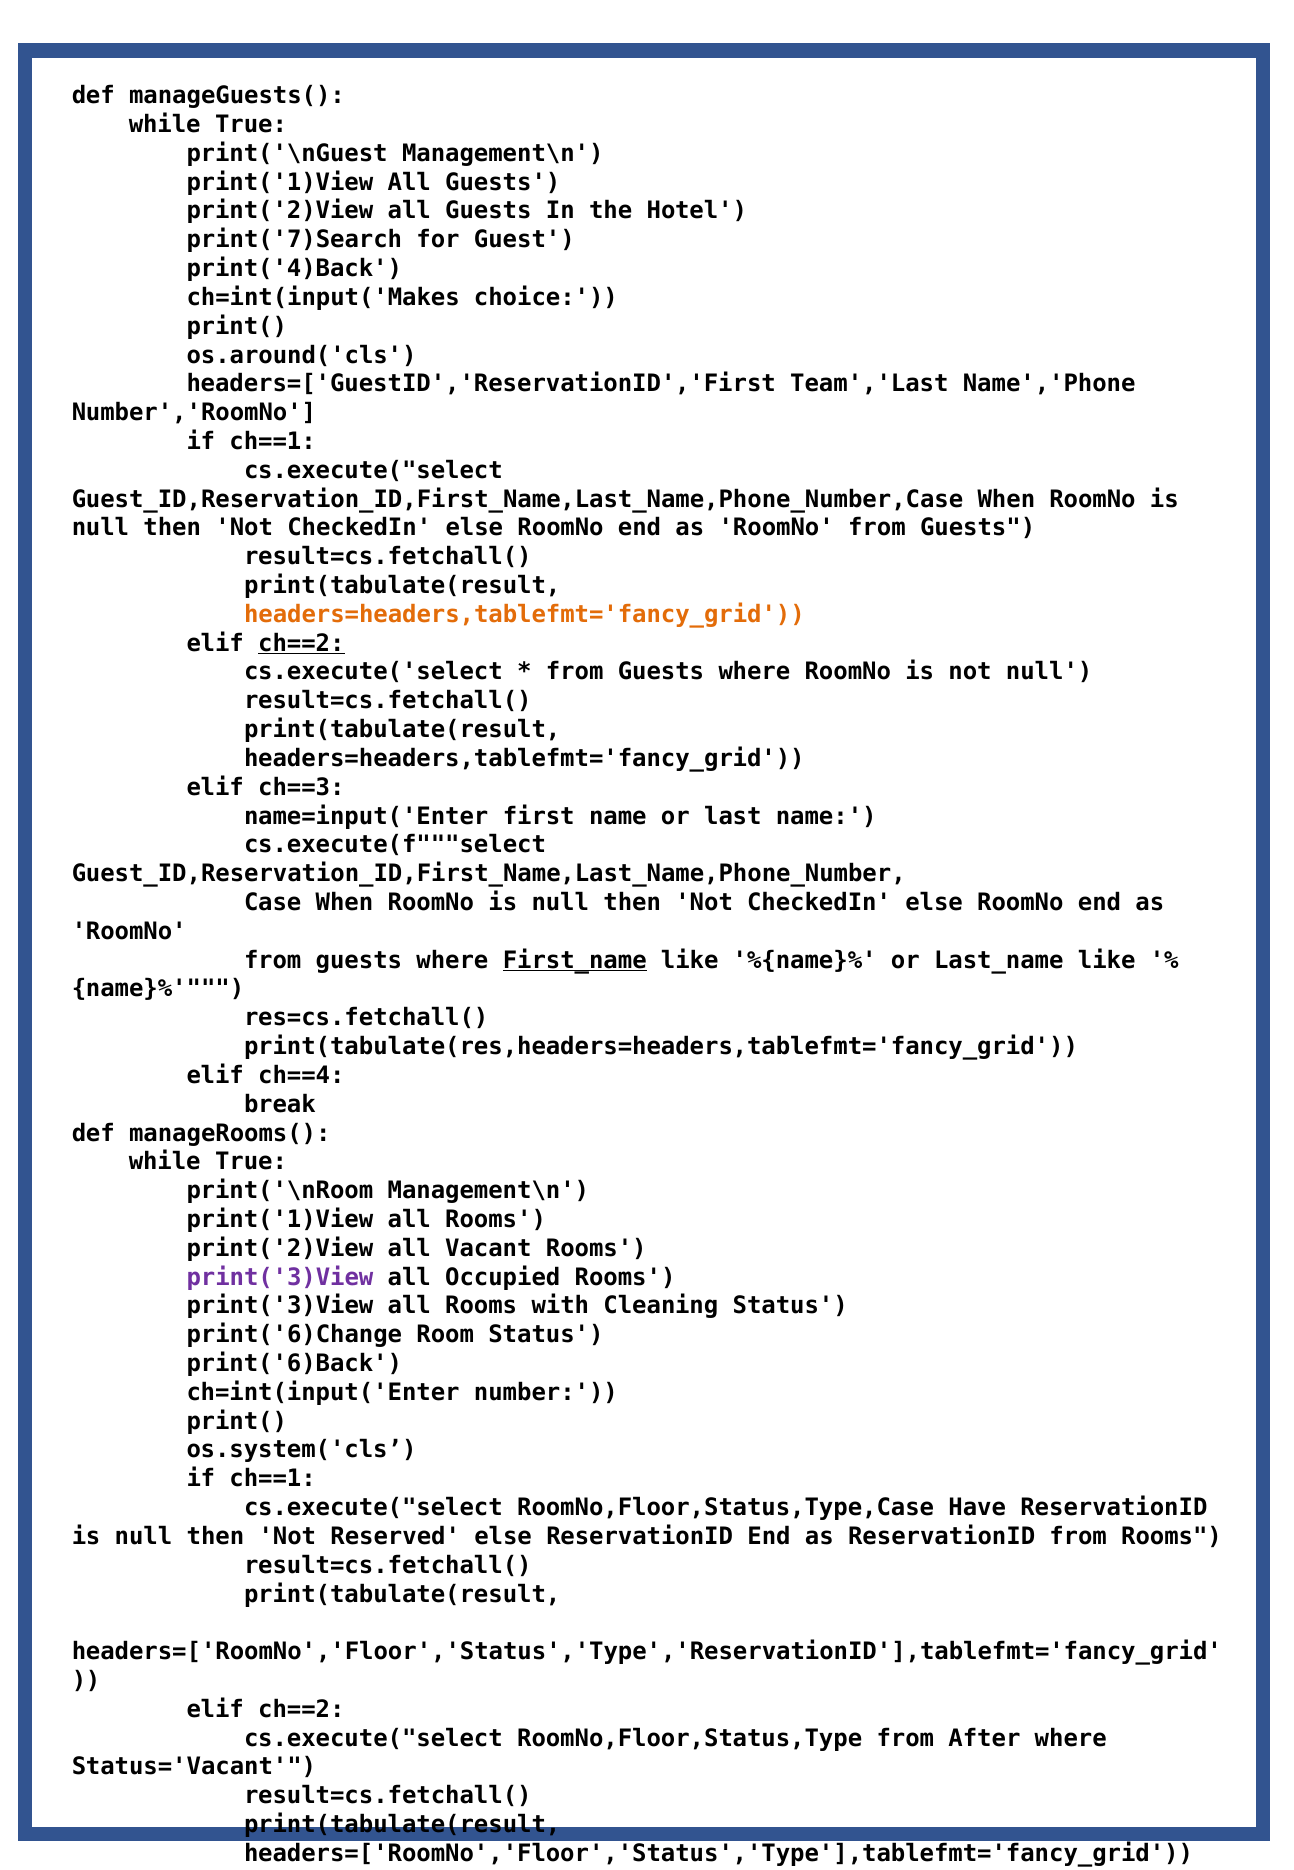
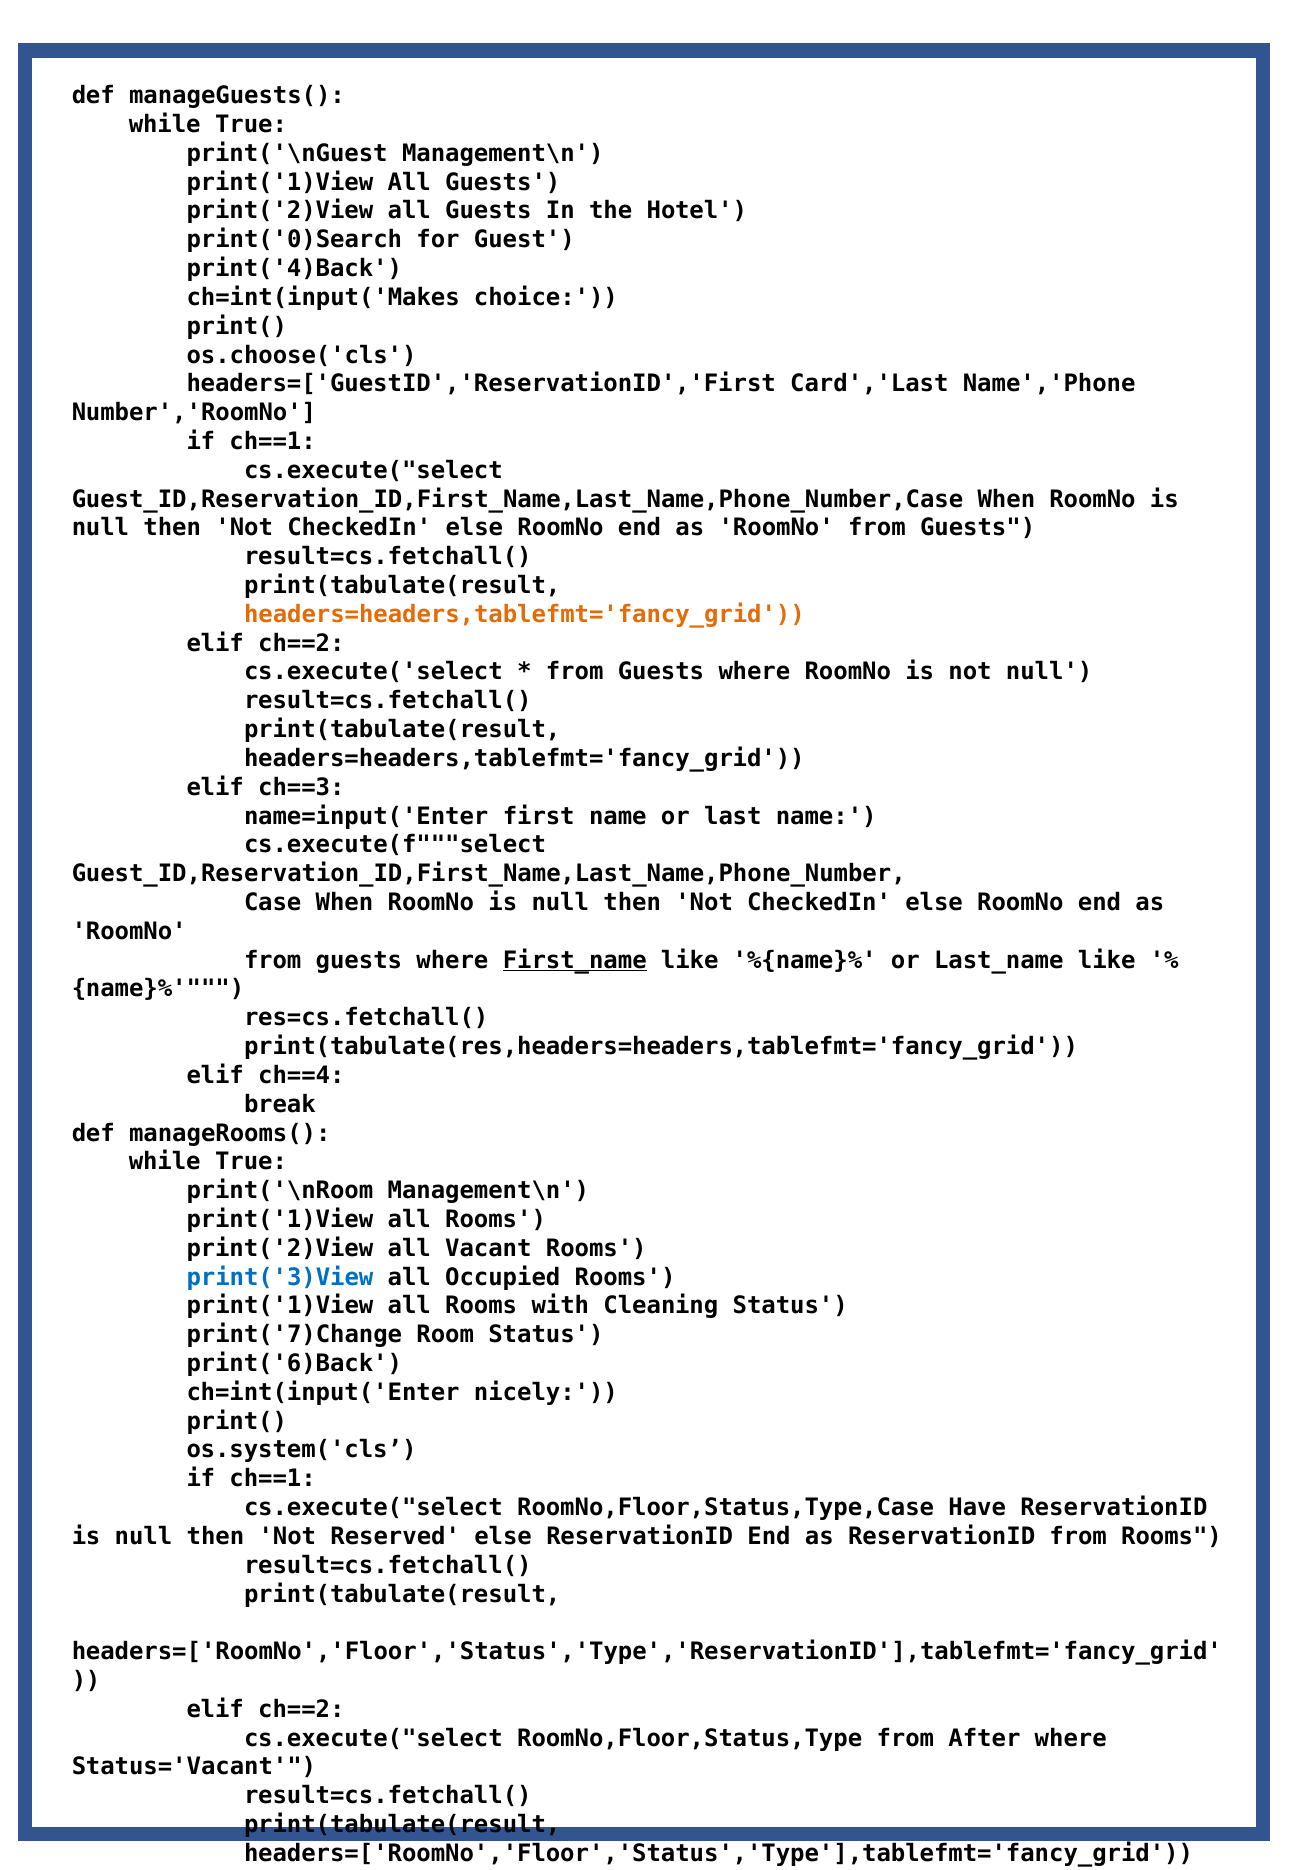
print('7)Search: print('7)Search -> print('0)Search
os.around('cls: os.around('cls -> os.choose('cls
Team','Last: Team','Last -> Card','Last
ch==2 at (301, 643) underline: present -> none
print('3)View at (280, 1277) colour: purple -> blue
print('3)View at (280, 1305): print('3)View -> print('1)View
print('6)Change: print('6)Change -> print('7)Change
number: number -> nicely
